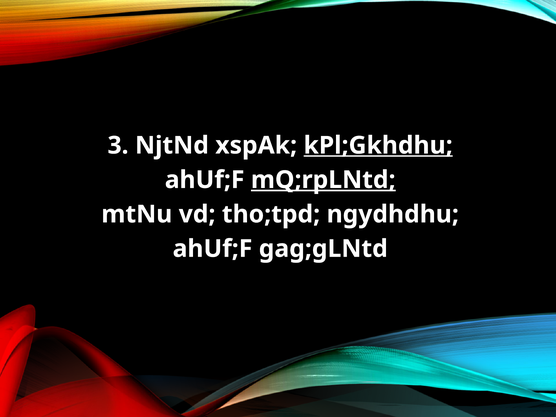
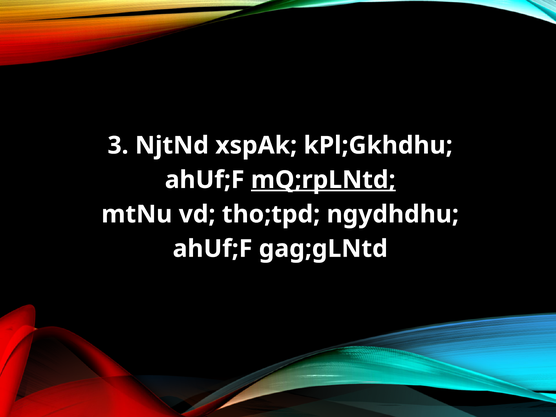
kPl;Gkhdhu underline: present -> none
